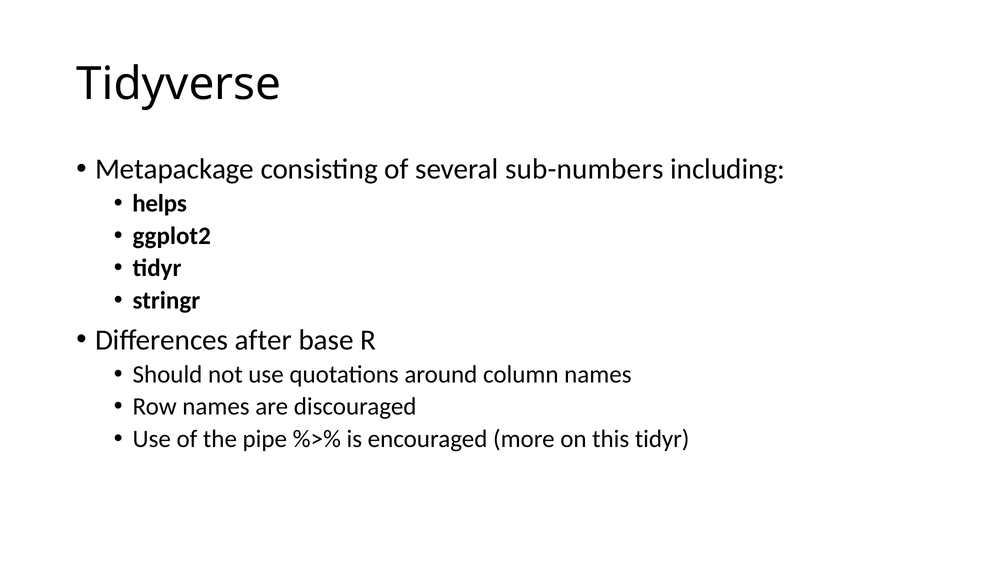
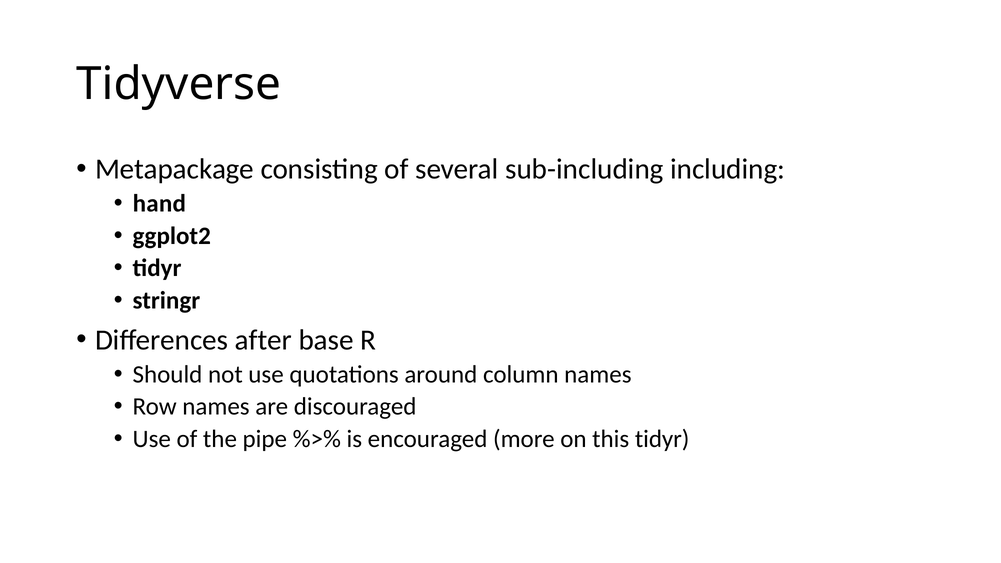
sub-numbers: sub-numbers -> sub-including
helps: helps -> hand
